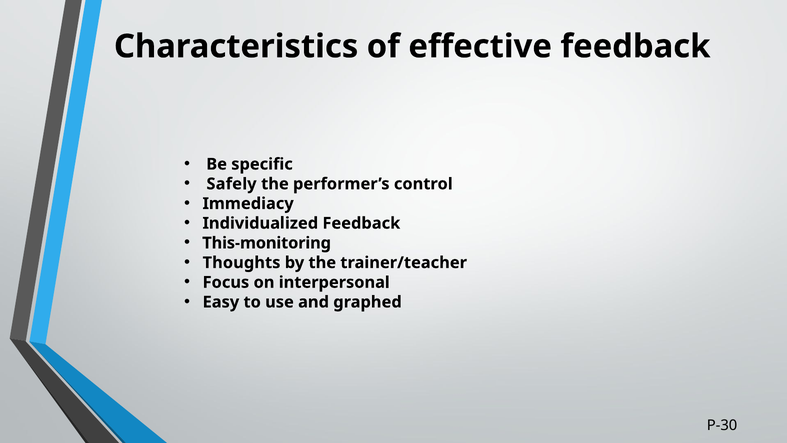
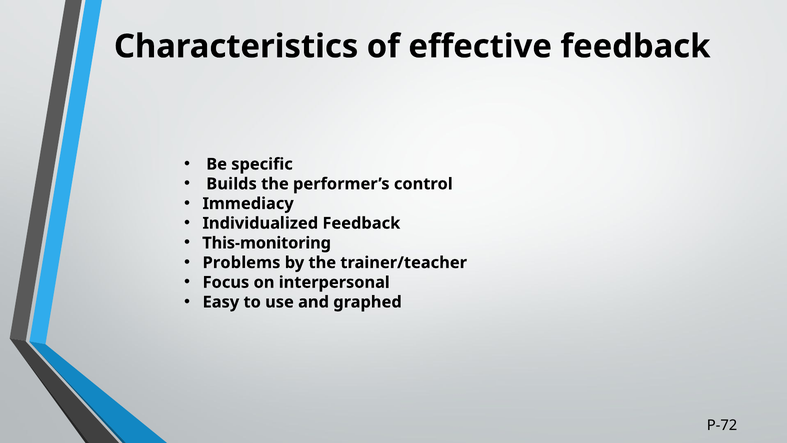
Safely: Safely -> Builds
Thoughts: Thoughts -> Problems
P-30: P-30 -> P-72
